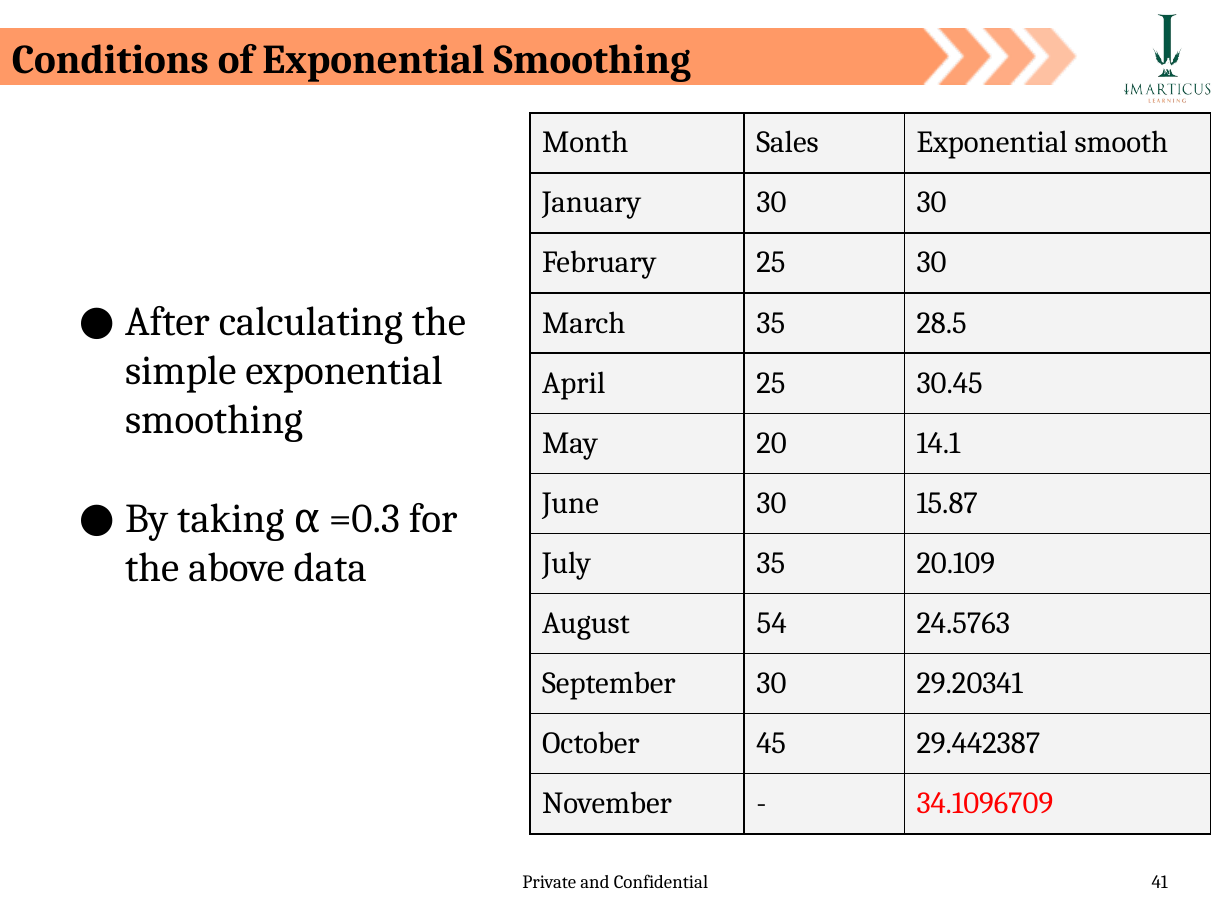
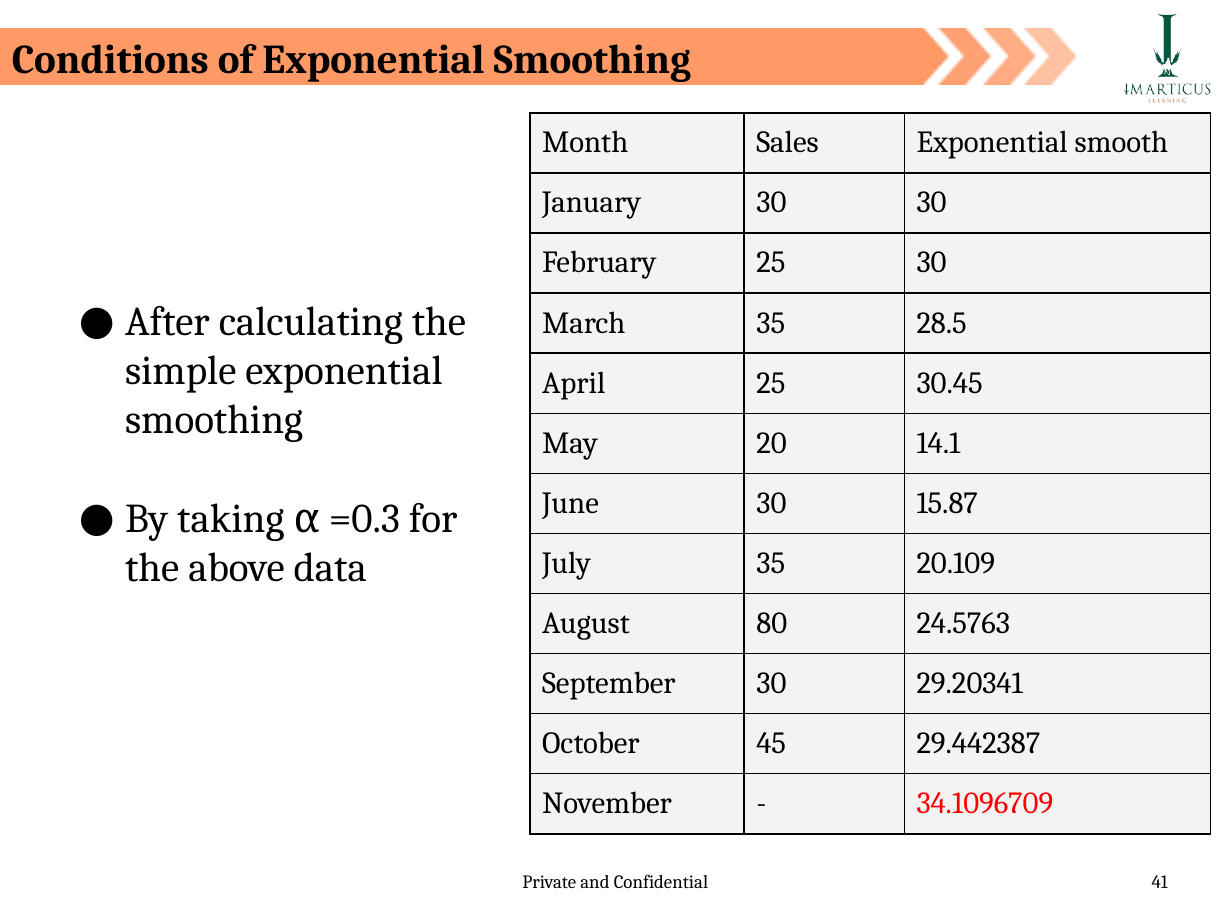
54: 54 -> 80
